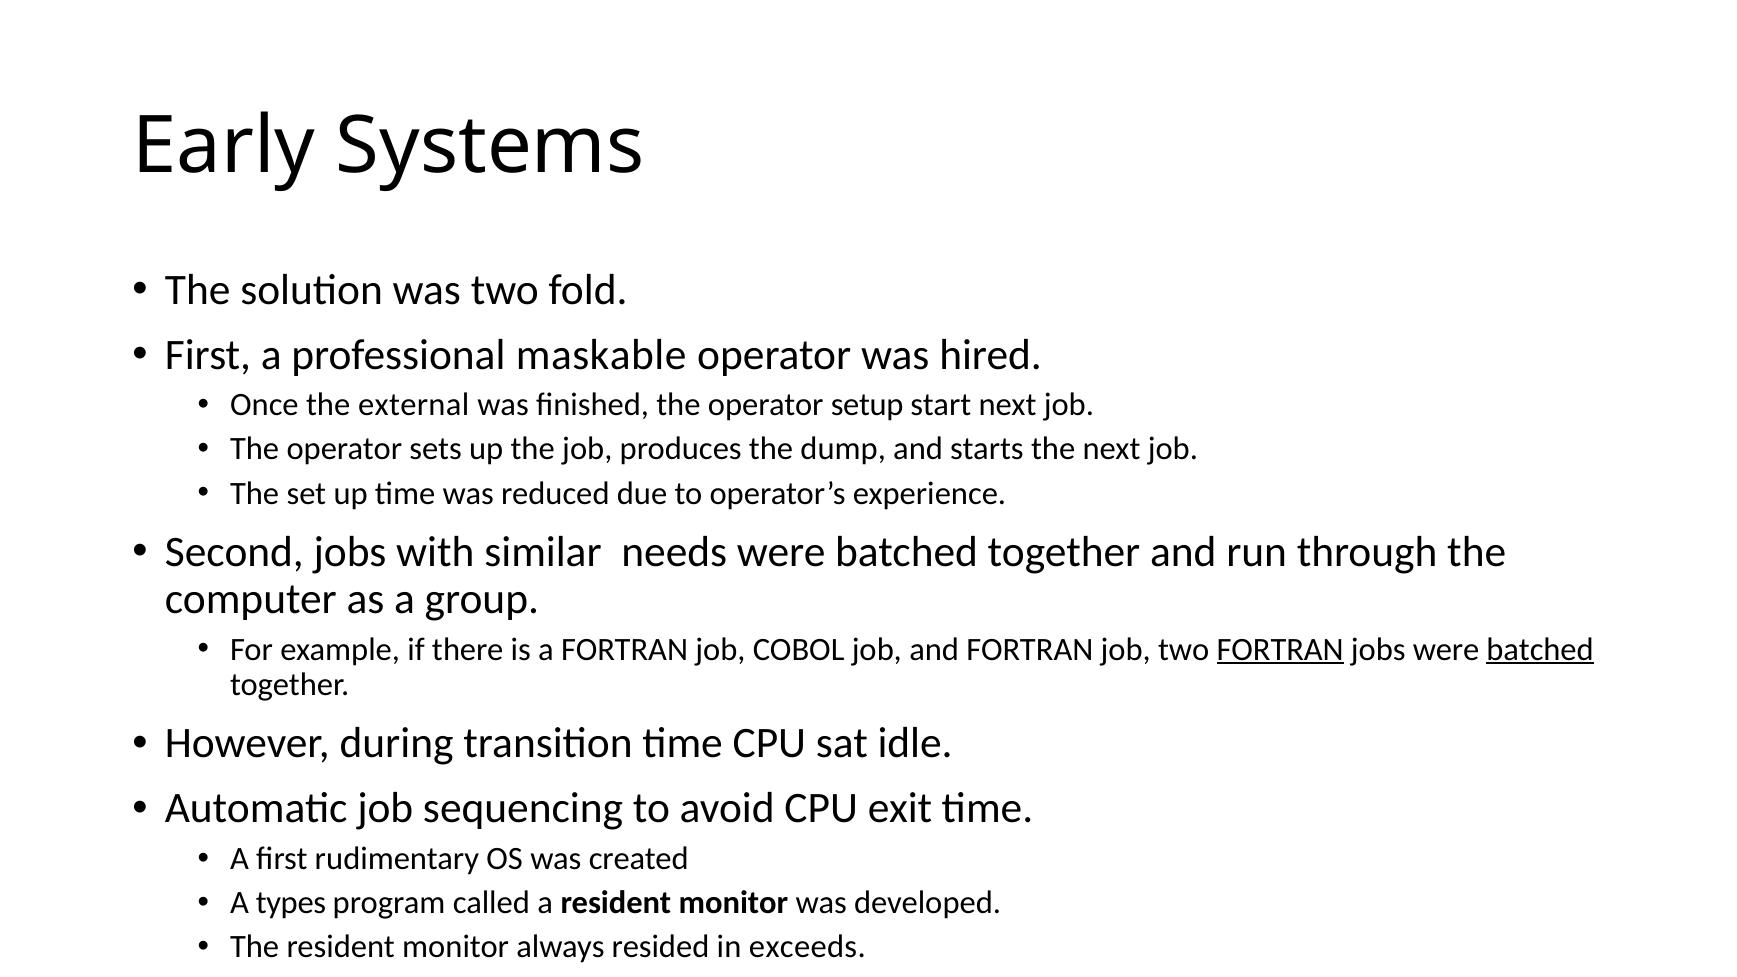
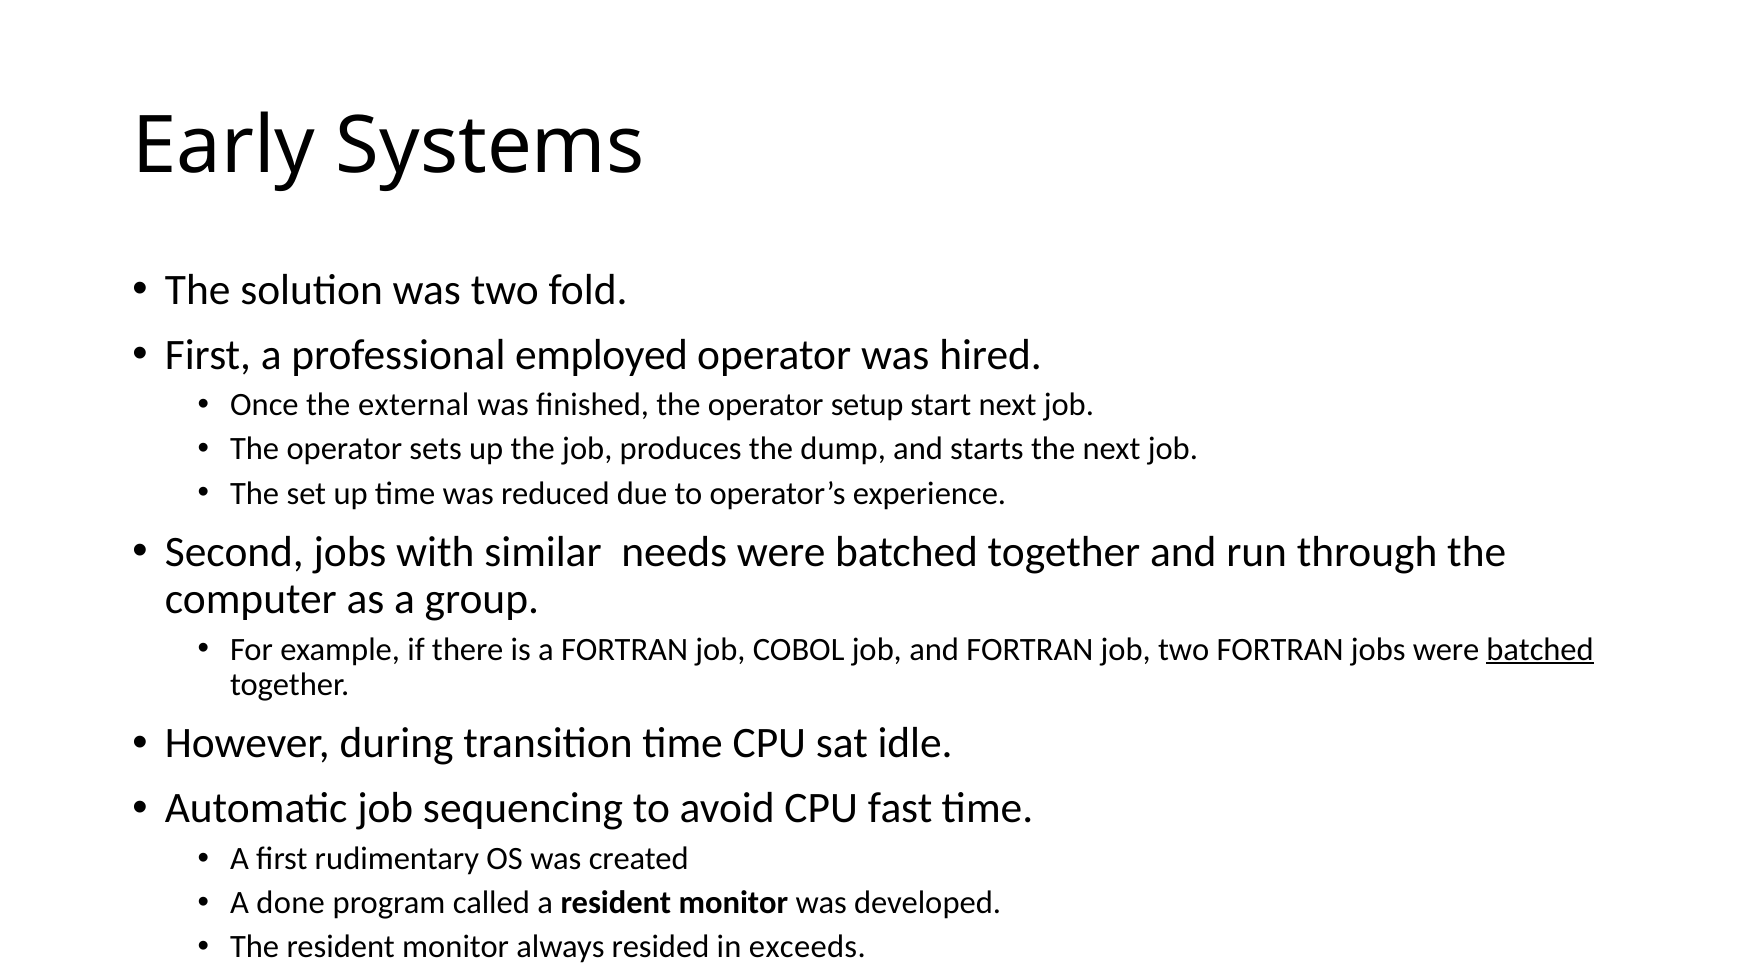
maskable: maskable -> employed
FORTRAN at (1280, 649) underline: present -> none
exit: exit -> fast
types: types -> done
